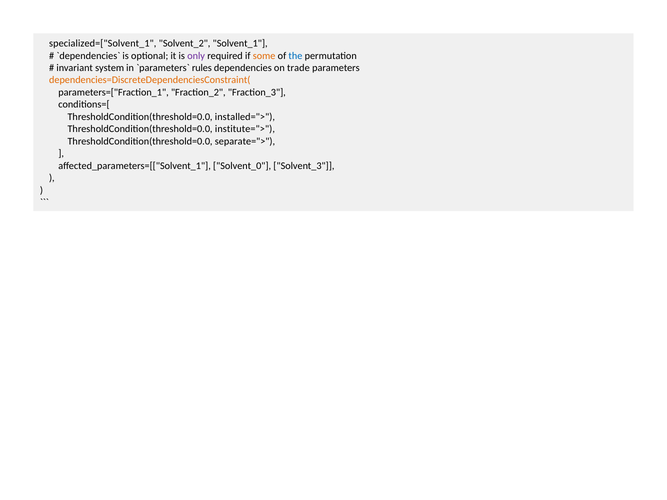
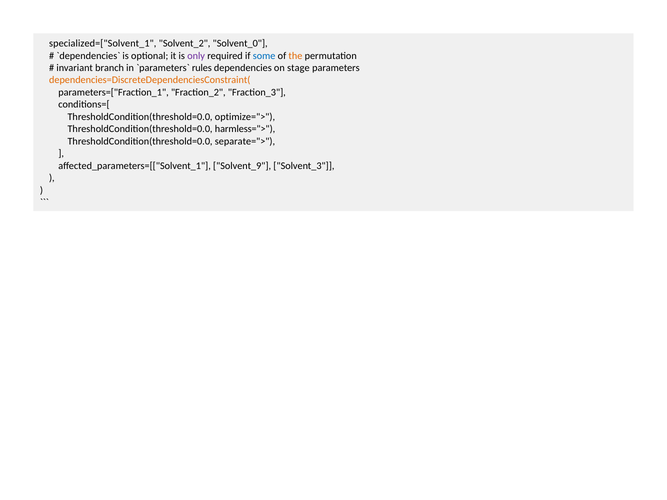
Solvent_1: Solvent_1 -> Solvent_0
some colour: orange -> blue
the colour: blue -> orange
system: system -> branch
trade: trade -> stage
installed=">: installed="> -> optimize=">
institute=">: institute="> -> harmless=">
Solvent_0: Solvent_0 -> Solvent_9
